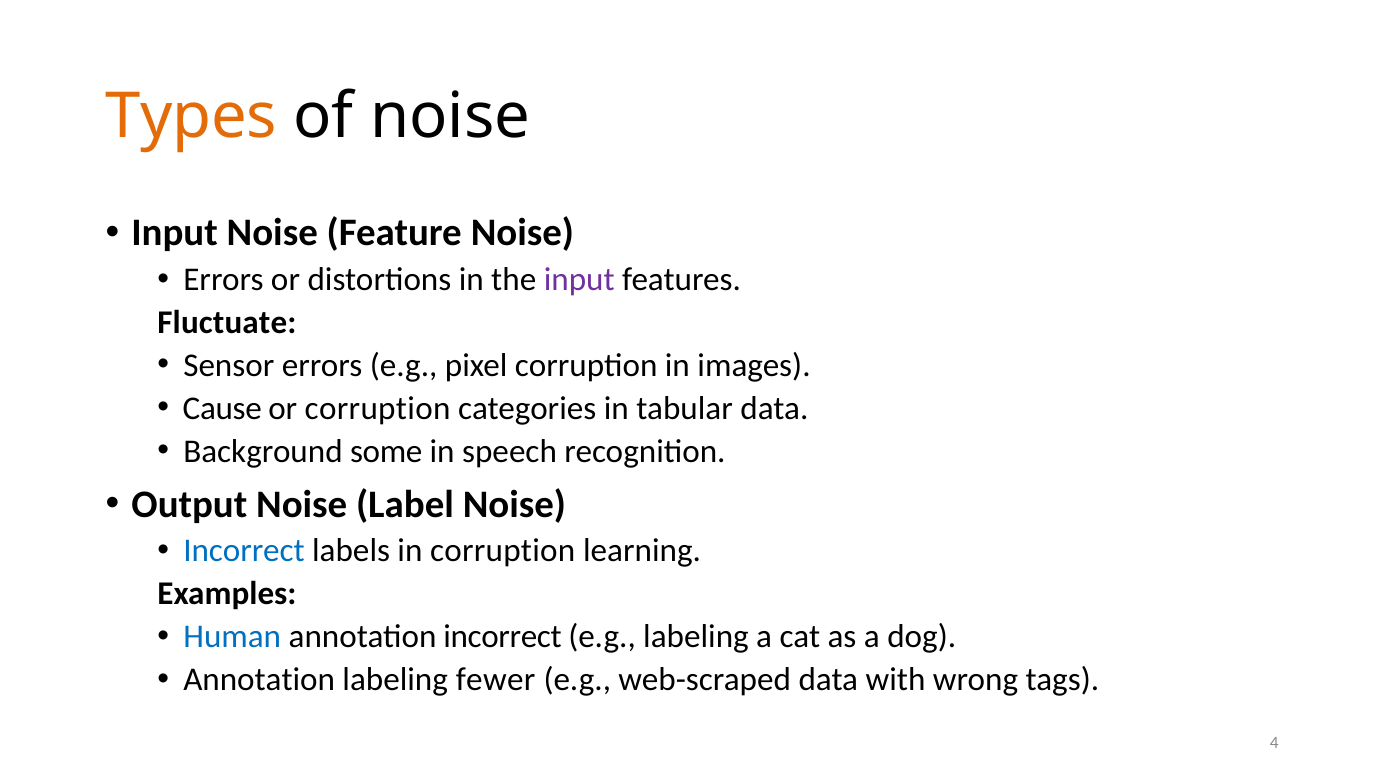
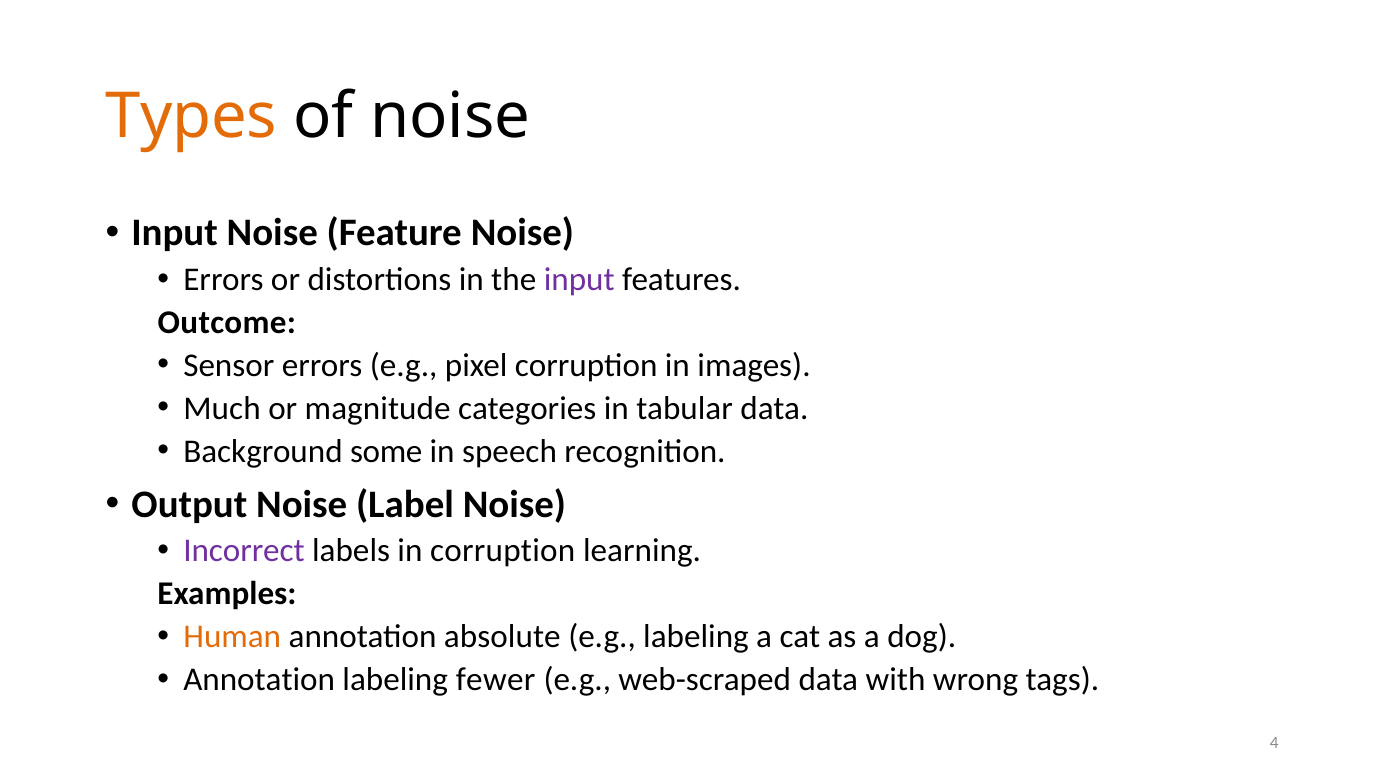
Fluctuate: Fluctuate -> Outcome
Cause: Cause -> Much
or corruption: corruption -> magnitude
Incorrect at (244, 551) colour: blue -> purple
Human colour: blue -> orange
annotation incorrect: incorrect -> absolute
